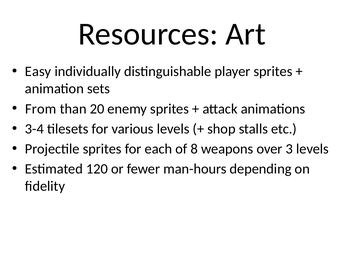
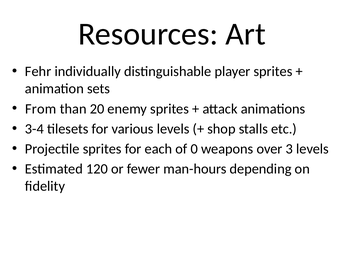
Easy: Easy -> Fehr
8: 8 -> 0
